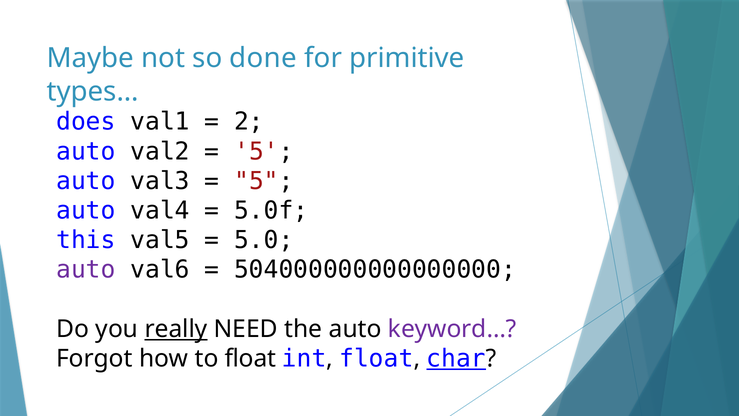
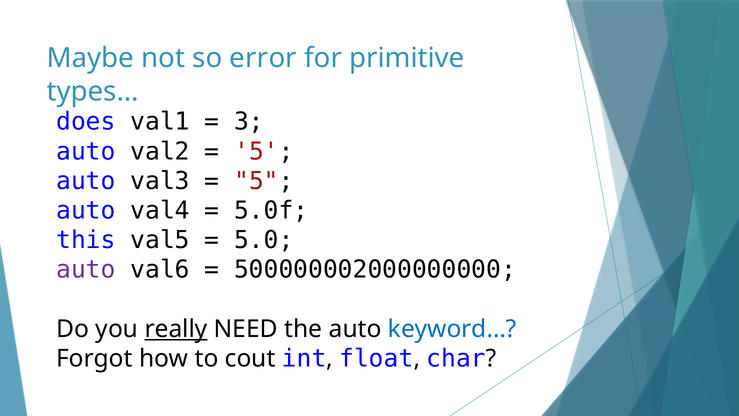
done: done -> error
2: 2 -> 3
504000000000000000: 504000000000000000 -> 500000002000000000
keyword… colour: purple -> blue
to float: float -> cout
char underline: present -> none
